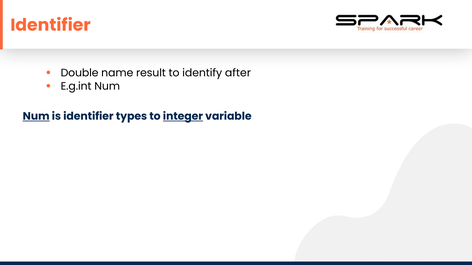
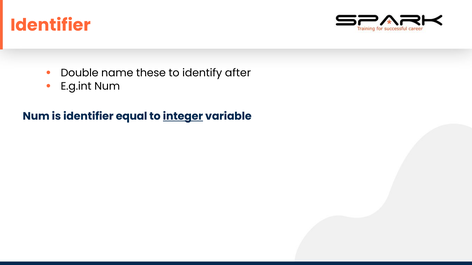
result: result -> these
Num at (36, 116) underline: present -> none
types: types -> equal
